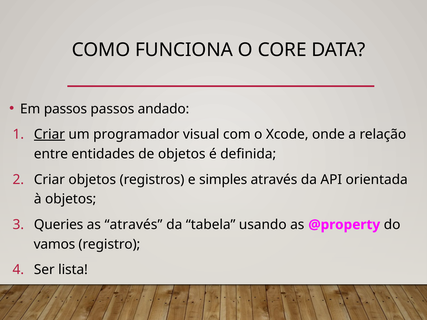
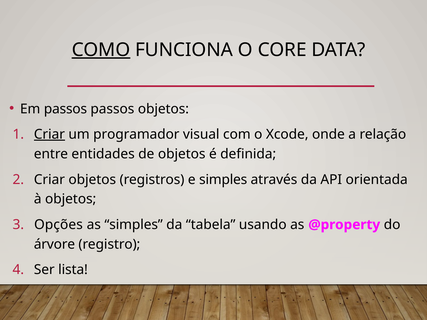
COMO underline: none -> present
passos andado: andado -> objetos
Queries: Queries -> Opções
as através: através -> simples
vamos: vamos -> árvore
